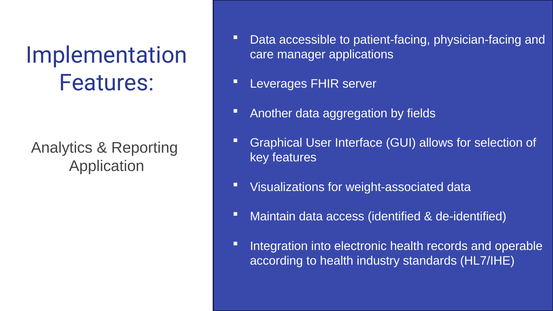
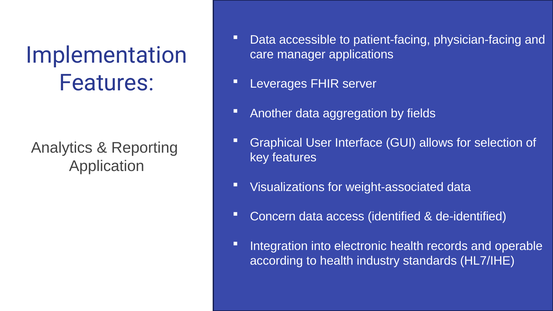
Maintain: Maintain -> Concern
